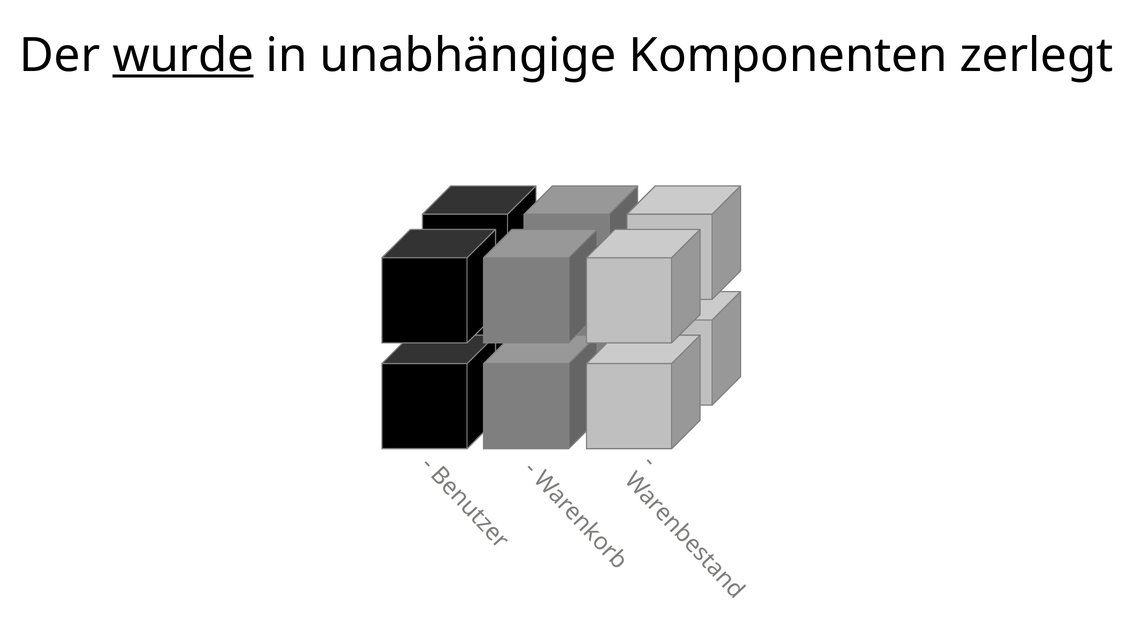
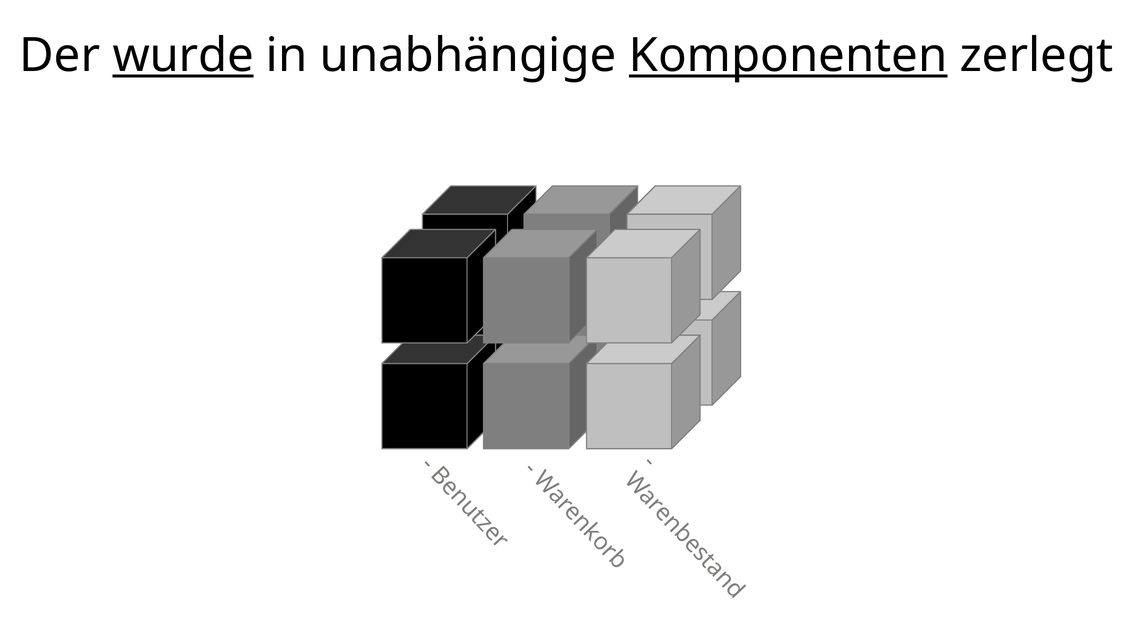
Komponenten underline: none -> present
